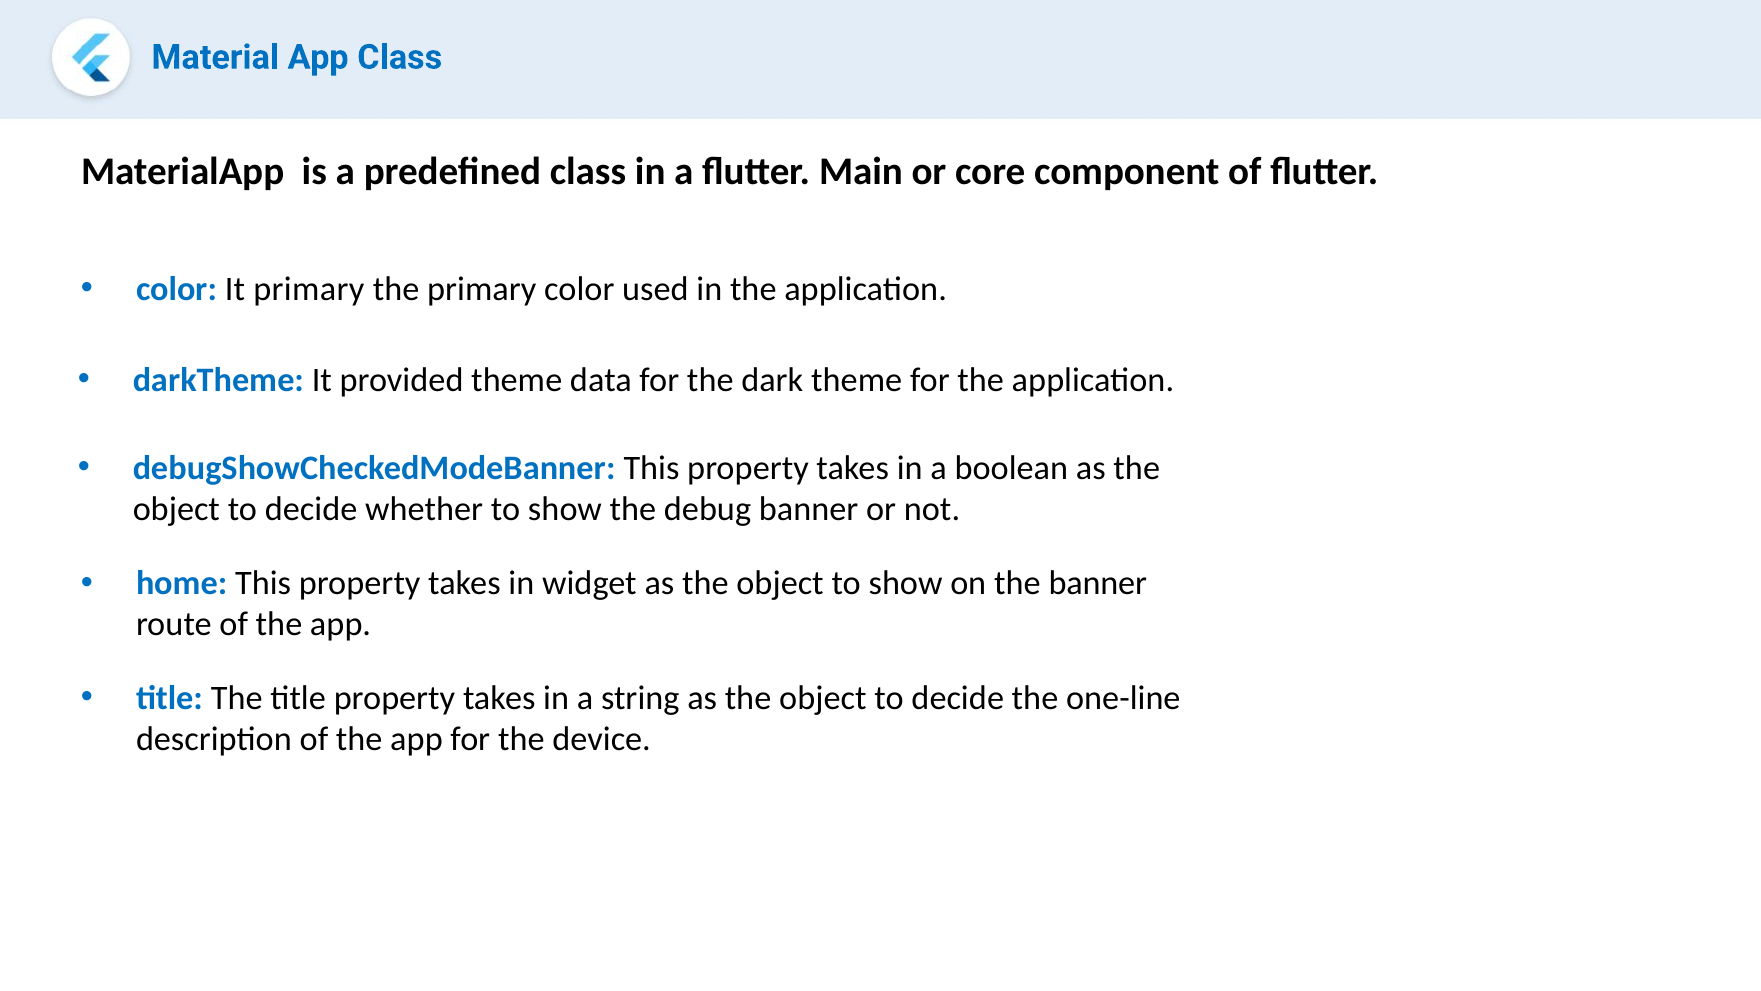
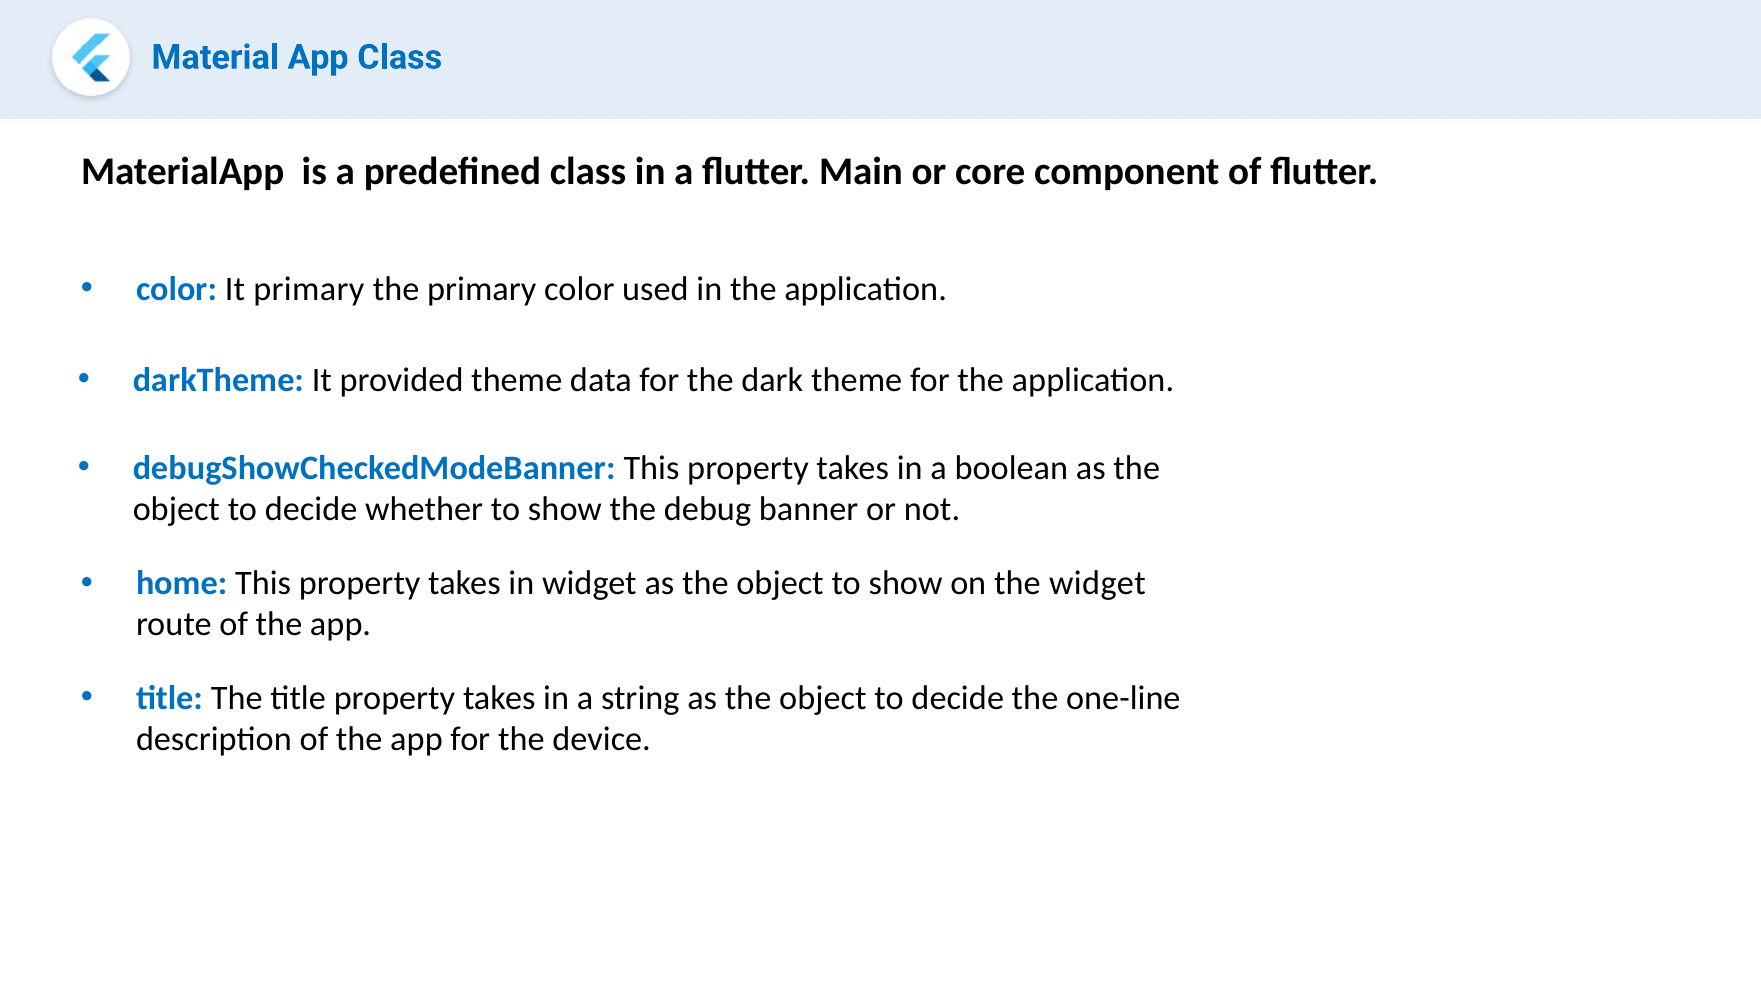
the banner: banner -> widget
